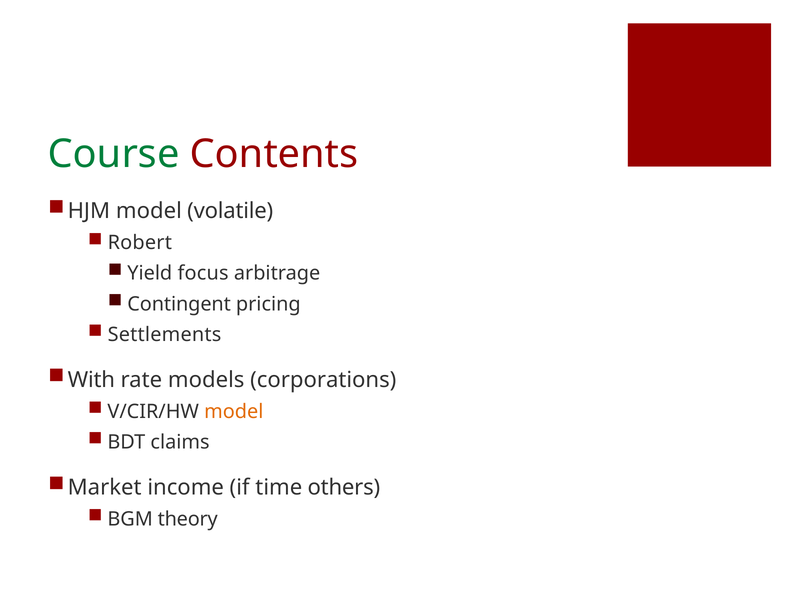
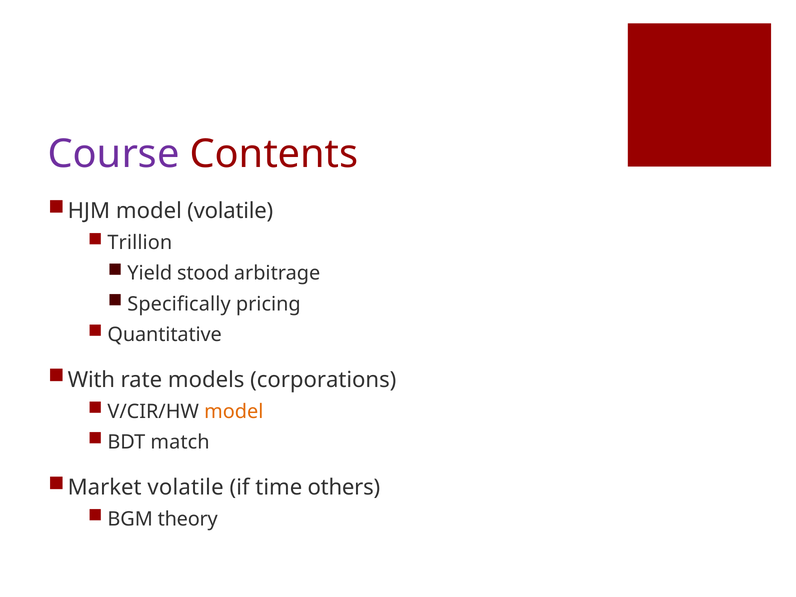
Course colour: green -> purple
Robert: Robert -> Trillion
focus: focus -> stood
Contingent: Contingent -> Specifically
Settlements: Settlements -> Quantitative
claims: claims -> match
Market income: income -> volatile
